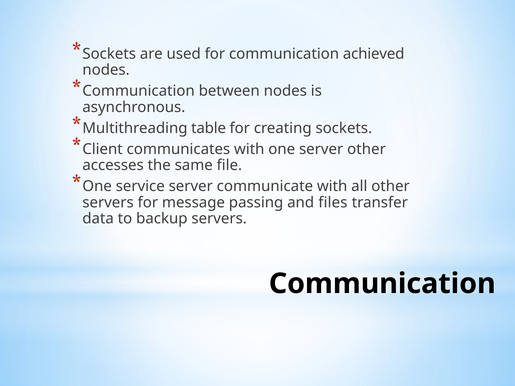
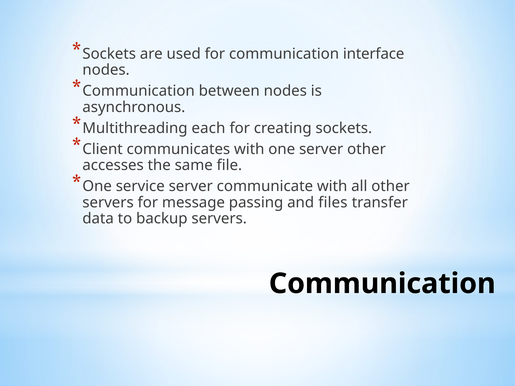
achieved: achieved -> interface
table: table -> each
